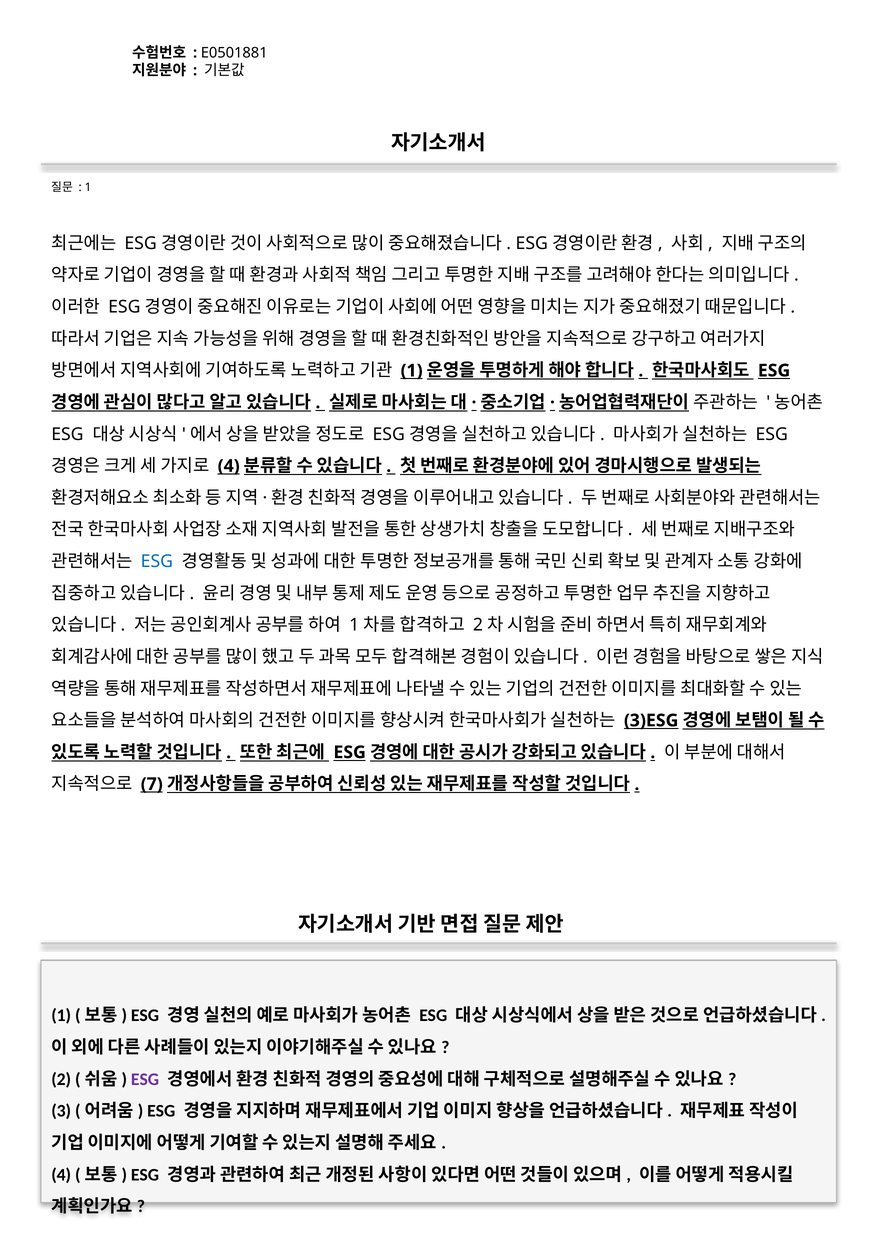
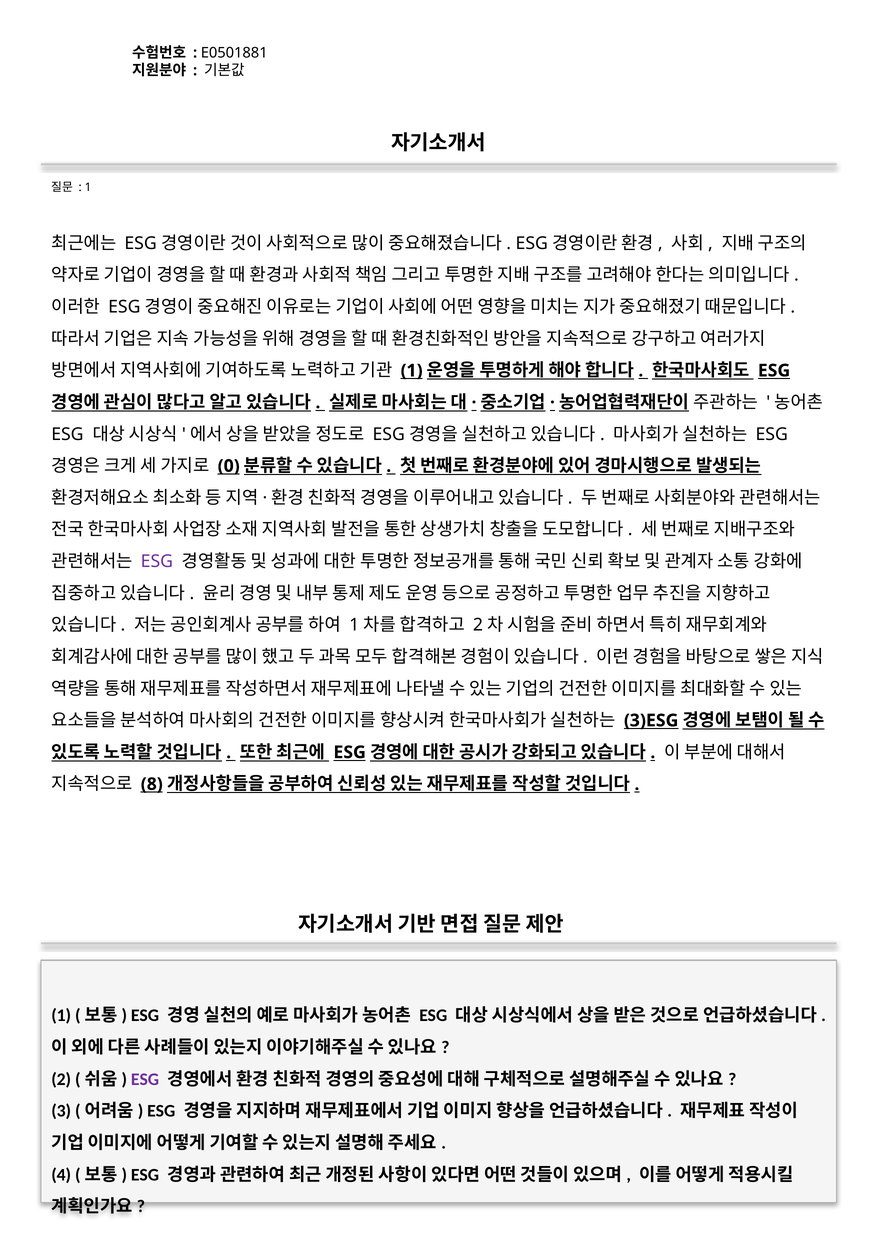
4 at (229, 466): 4 -> 0
ESG at (157, 562) colour: blue -> purple
7: 7 -> 8
